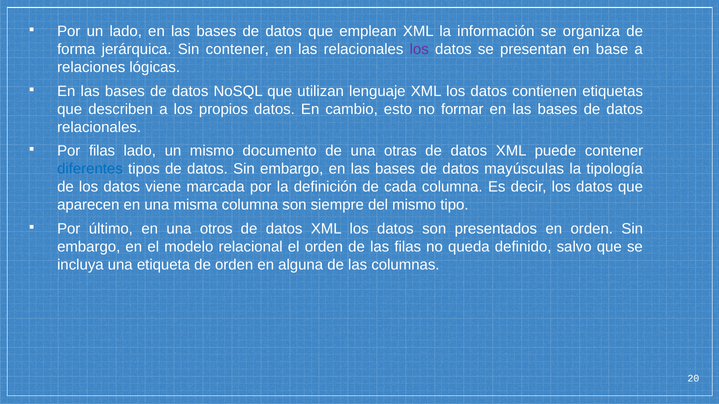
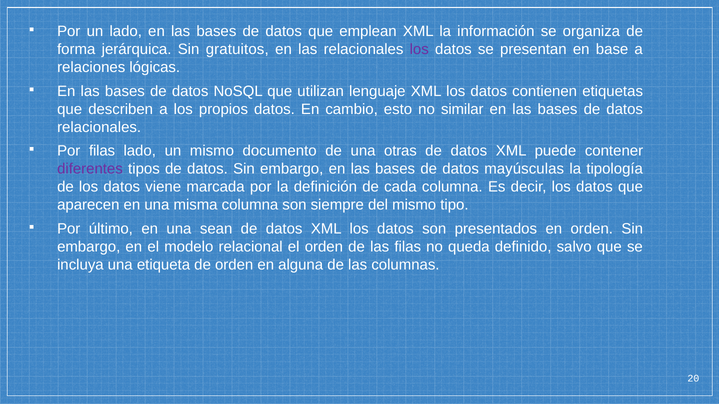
Sin contener: contener -> gratuitos
formar: formar -> similar
diferentes colour: blue -> purple
otros: otros -> sean
